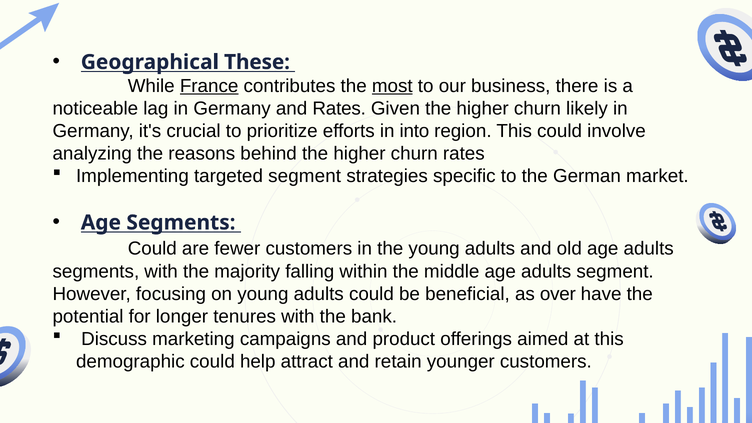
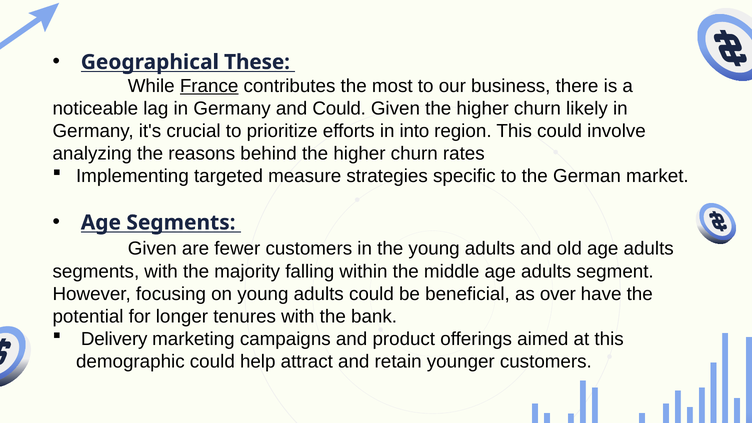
most underline: present -> none
and Rates: Rates -> Could
targeted segment: segment -> measure
Could at (152, 248): Could -> Given
Discuss: Discuss -> Delivery
